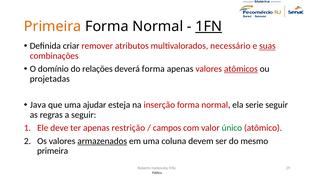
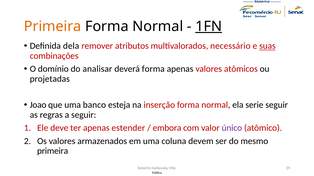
criar: criar -> dela
relações: relações -> analisar
atômicos underline: present -> none
Java: Java -> Joao
ajudar: ajudar -> banco
restrição: restrição -> estender
campos: campos -> embora
único colour: green -> purple
armazenados underline: present -> none
